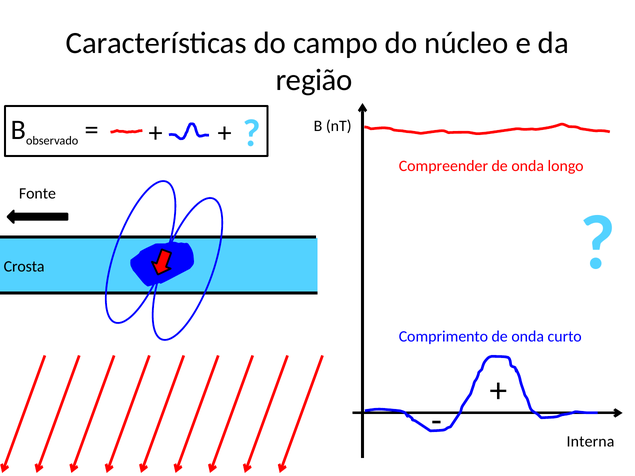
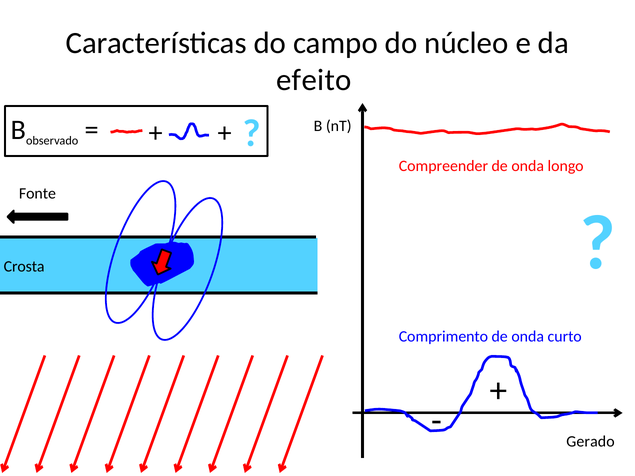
região: região -> efeito
Interna: Interna -> Gerado
